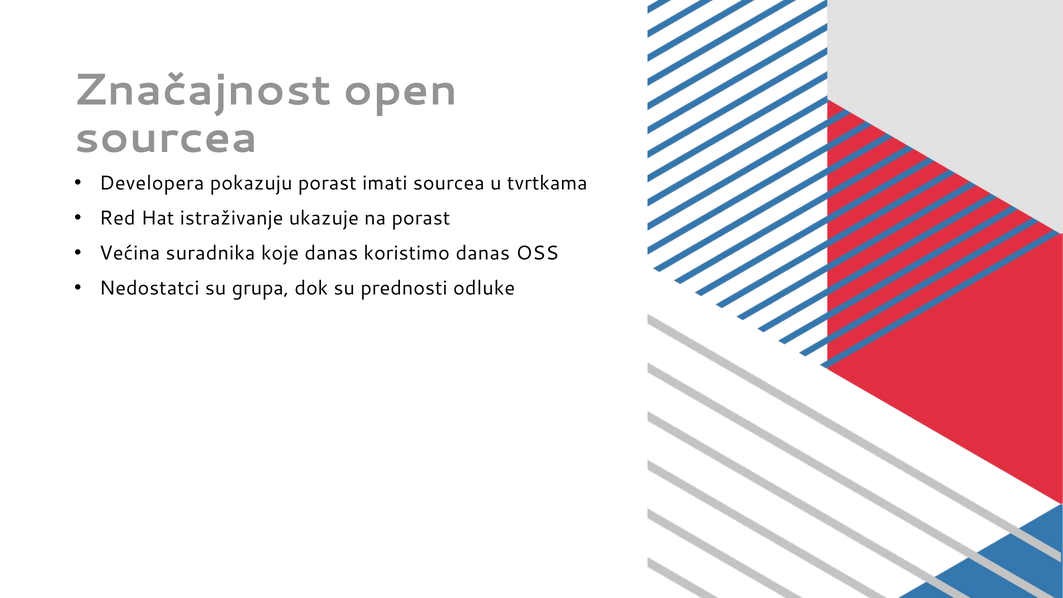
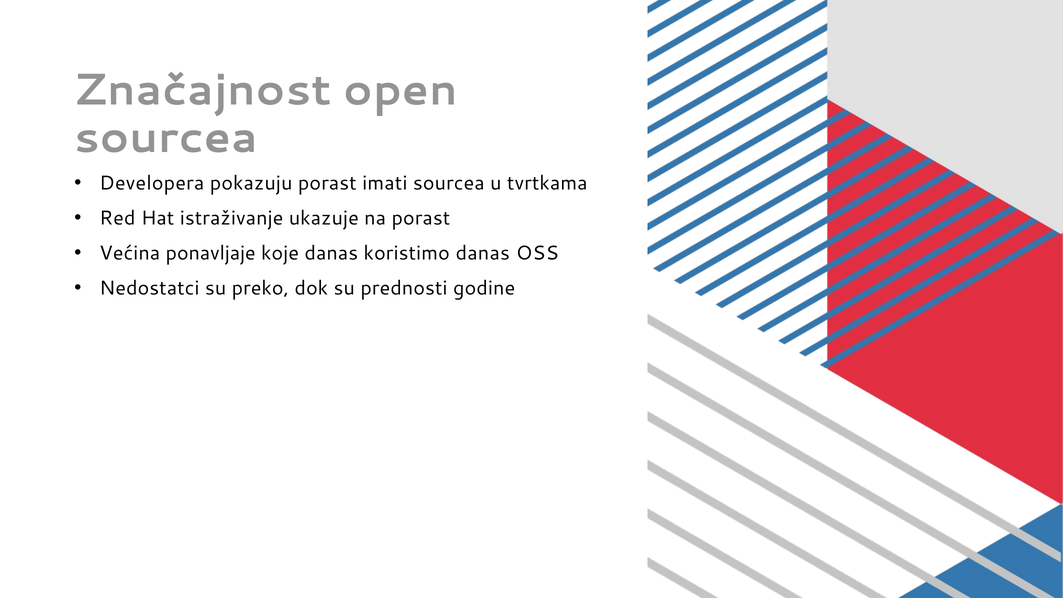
suradnika: suradnika -> ponavljaje
grupa: grupa -> preko
odluke: odluke -> godine
